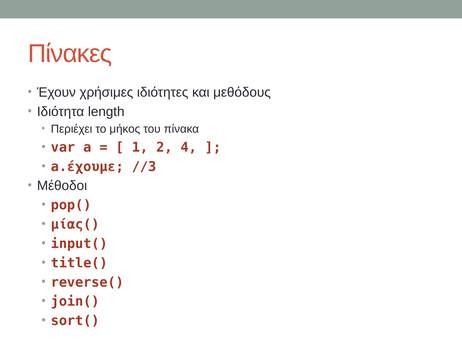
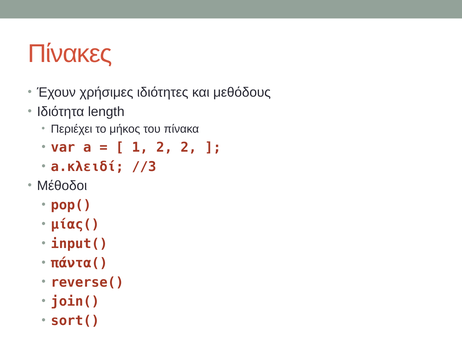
2 4: 4 -> 2
a.έχουμε: a.έχουμε -> a.κλειδί
title(: title( -> πάντα(
